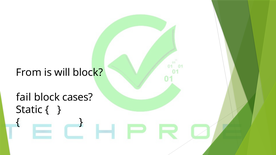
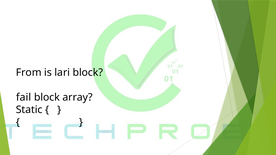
will: will -> lari
cases: cases -> array
